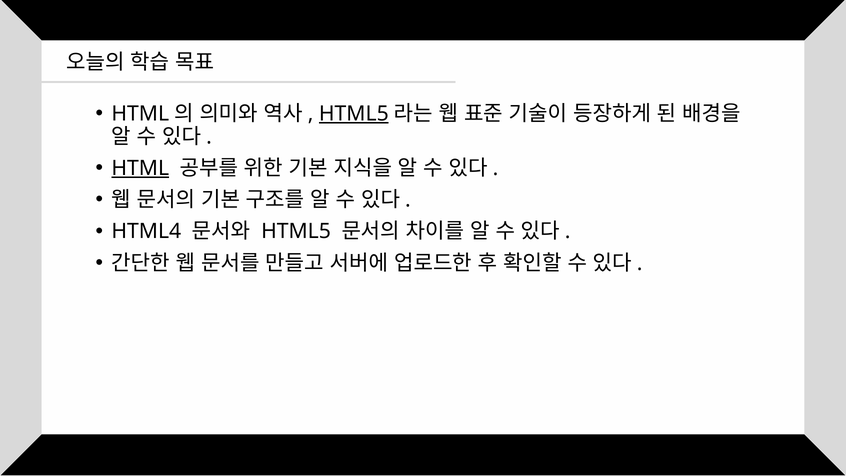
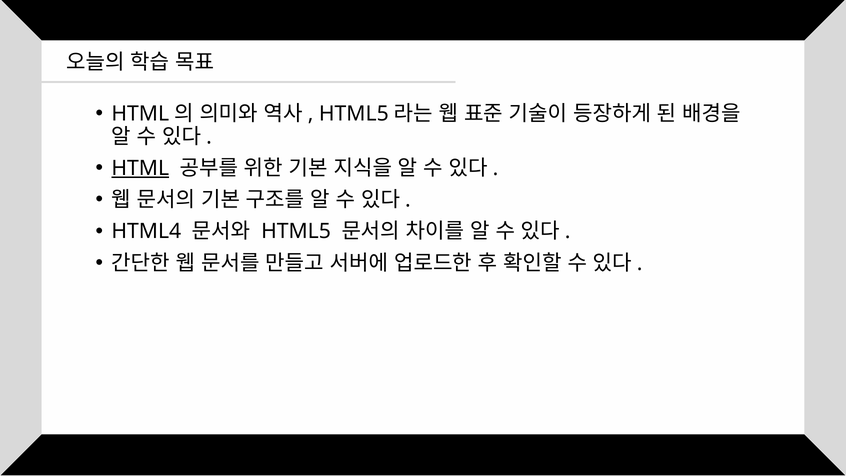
HTML5 at (354, 114) underline: present -> none
